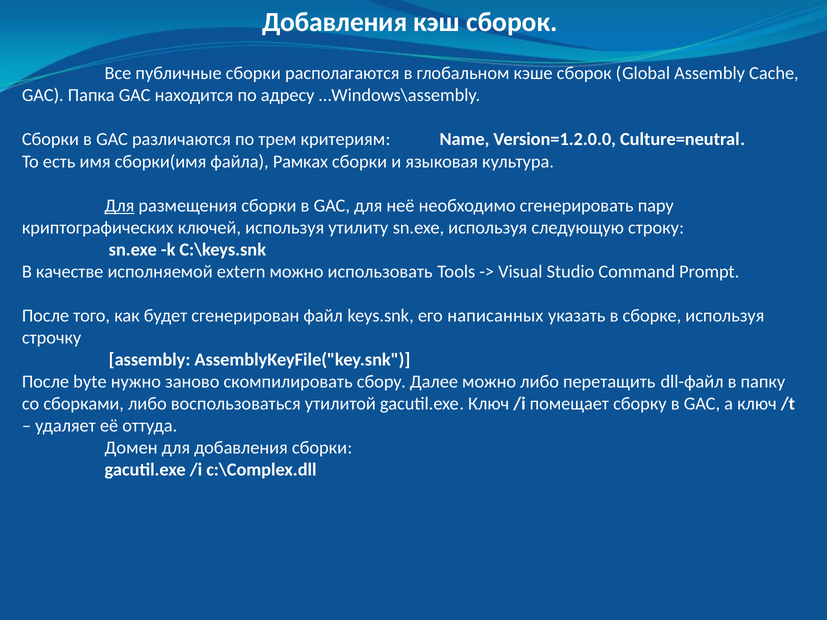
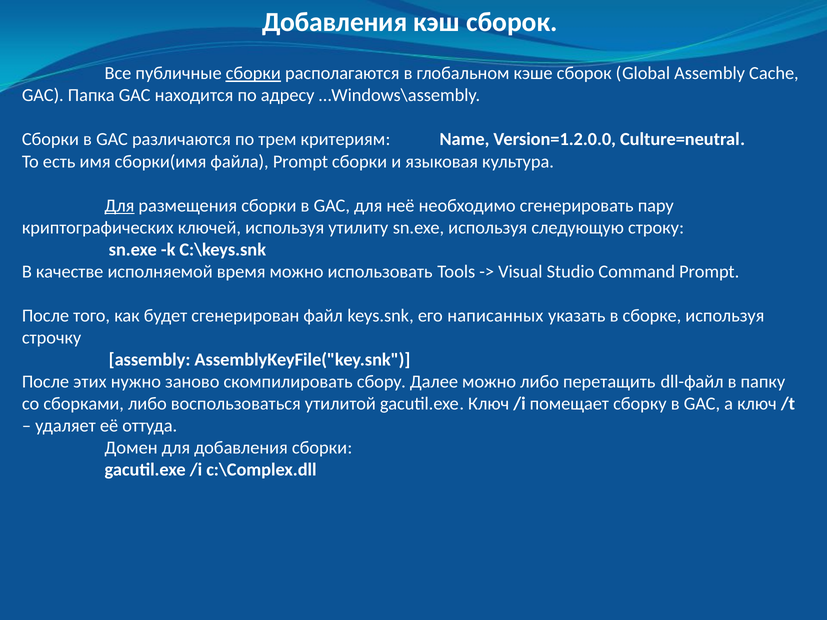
сборки at (253, 73) underline: none -> present
файла Рамках: Рамках -> Prompt
extern: extern -> время
byte: byte -> этих
